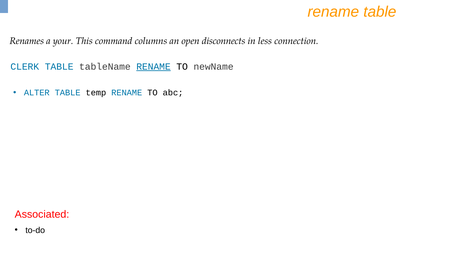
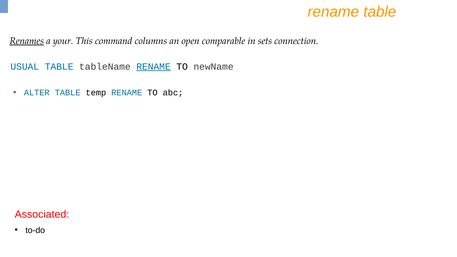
Renames underline: none -> present
disconnects: disconnects -> comparable
less: less -> sets
CLERK: CLERK -> USUAL
